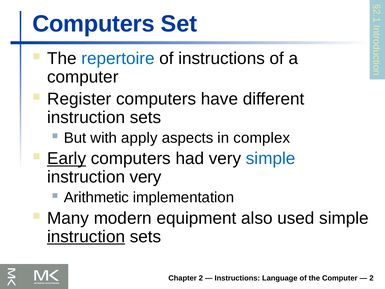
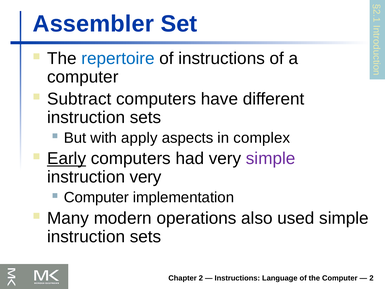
Computers at (93, 24): Computers -> Assembler
Register: Register -> Subtract
simple at (271, 158) colour: blue -> purple
Arithmetic at (96, 197): Arithmetic -> Computer
equipment: equipment -> operations
instruction at (86, 237) underline: present -> none
